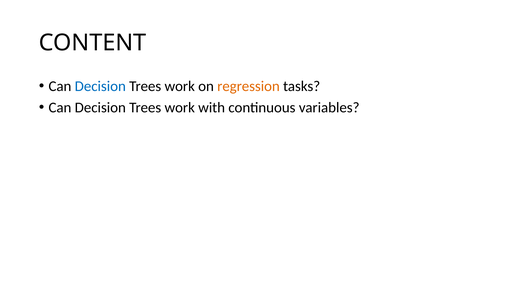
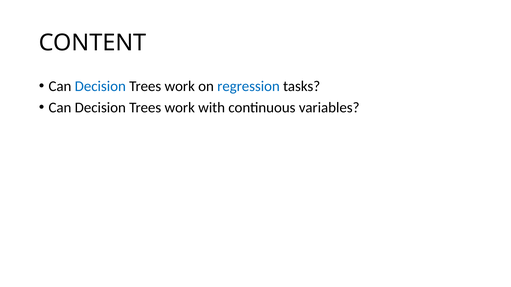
regression colour: orange -> blue
